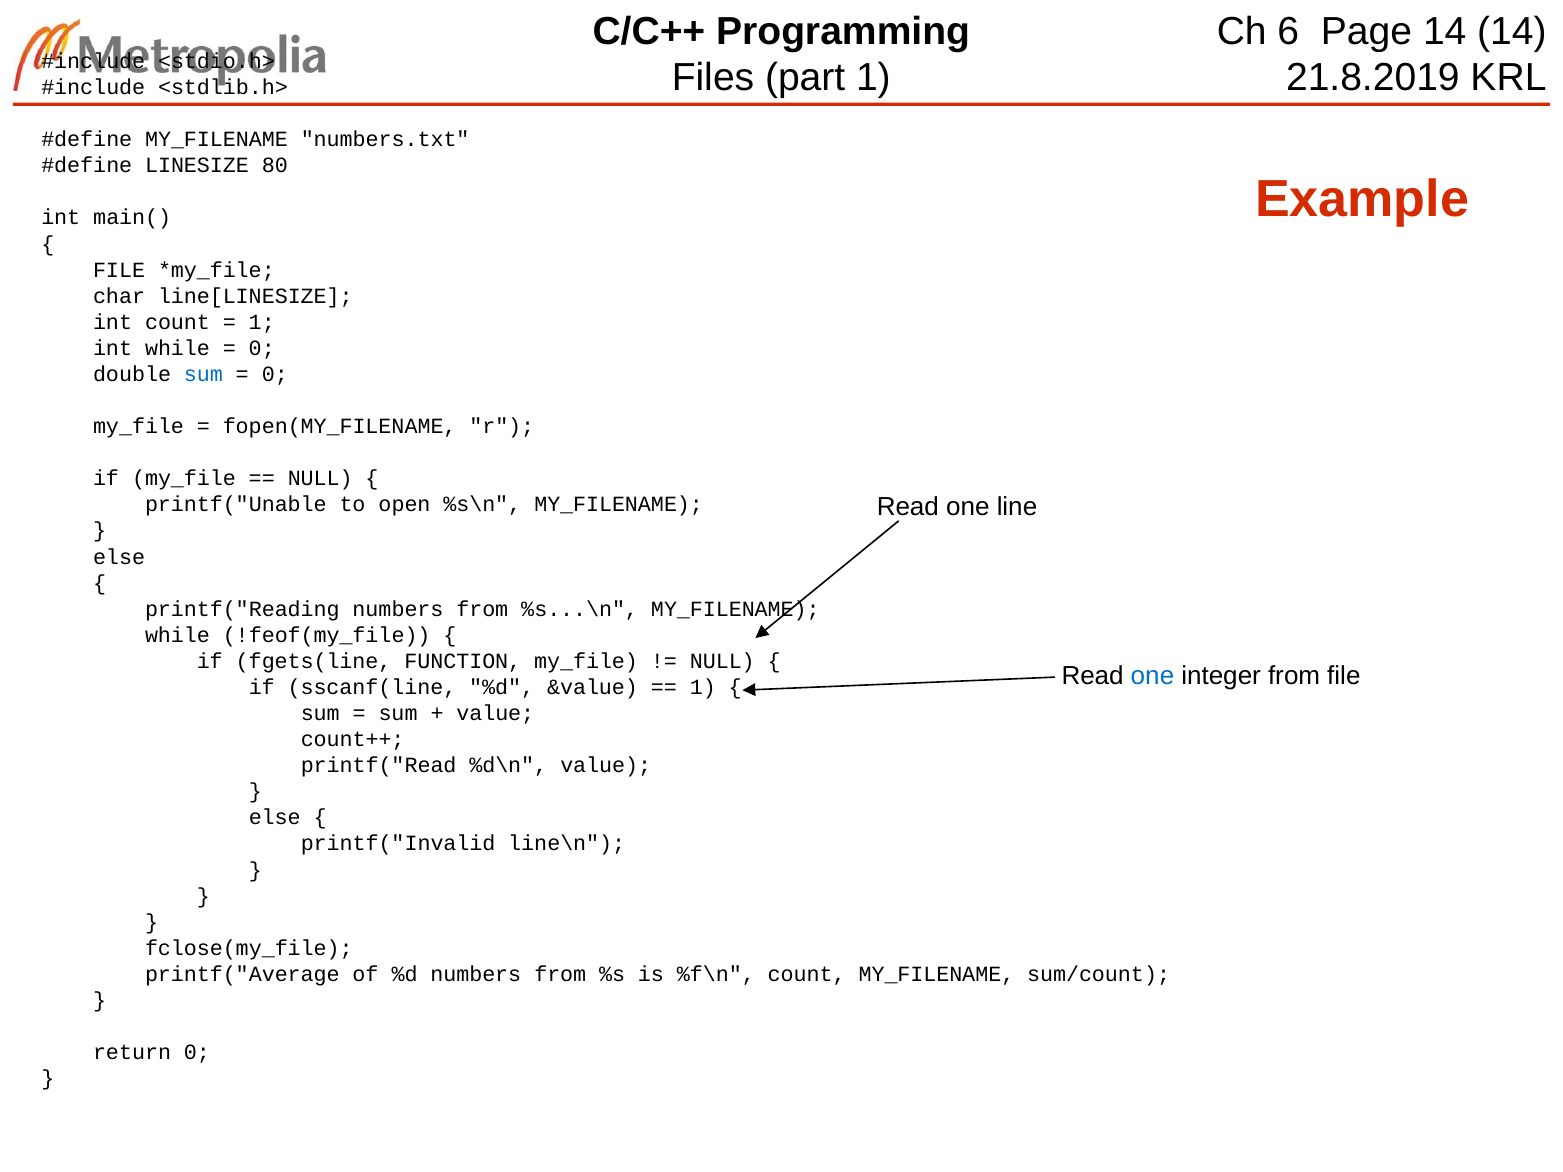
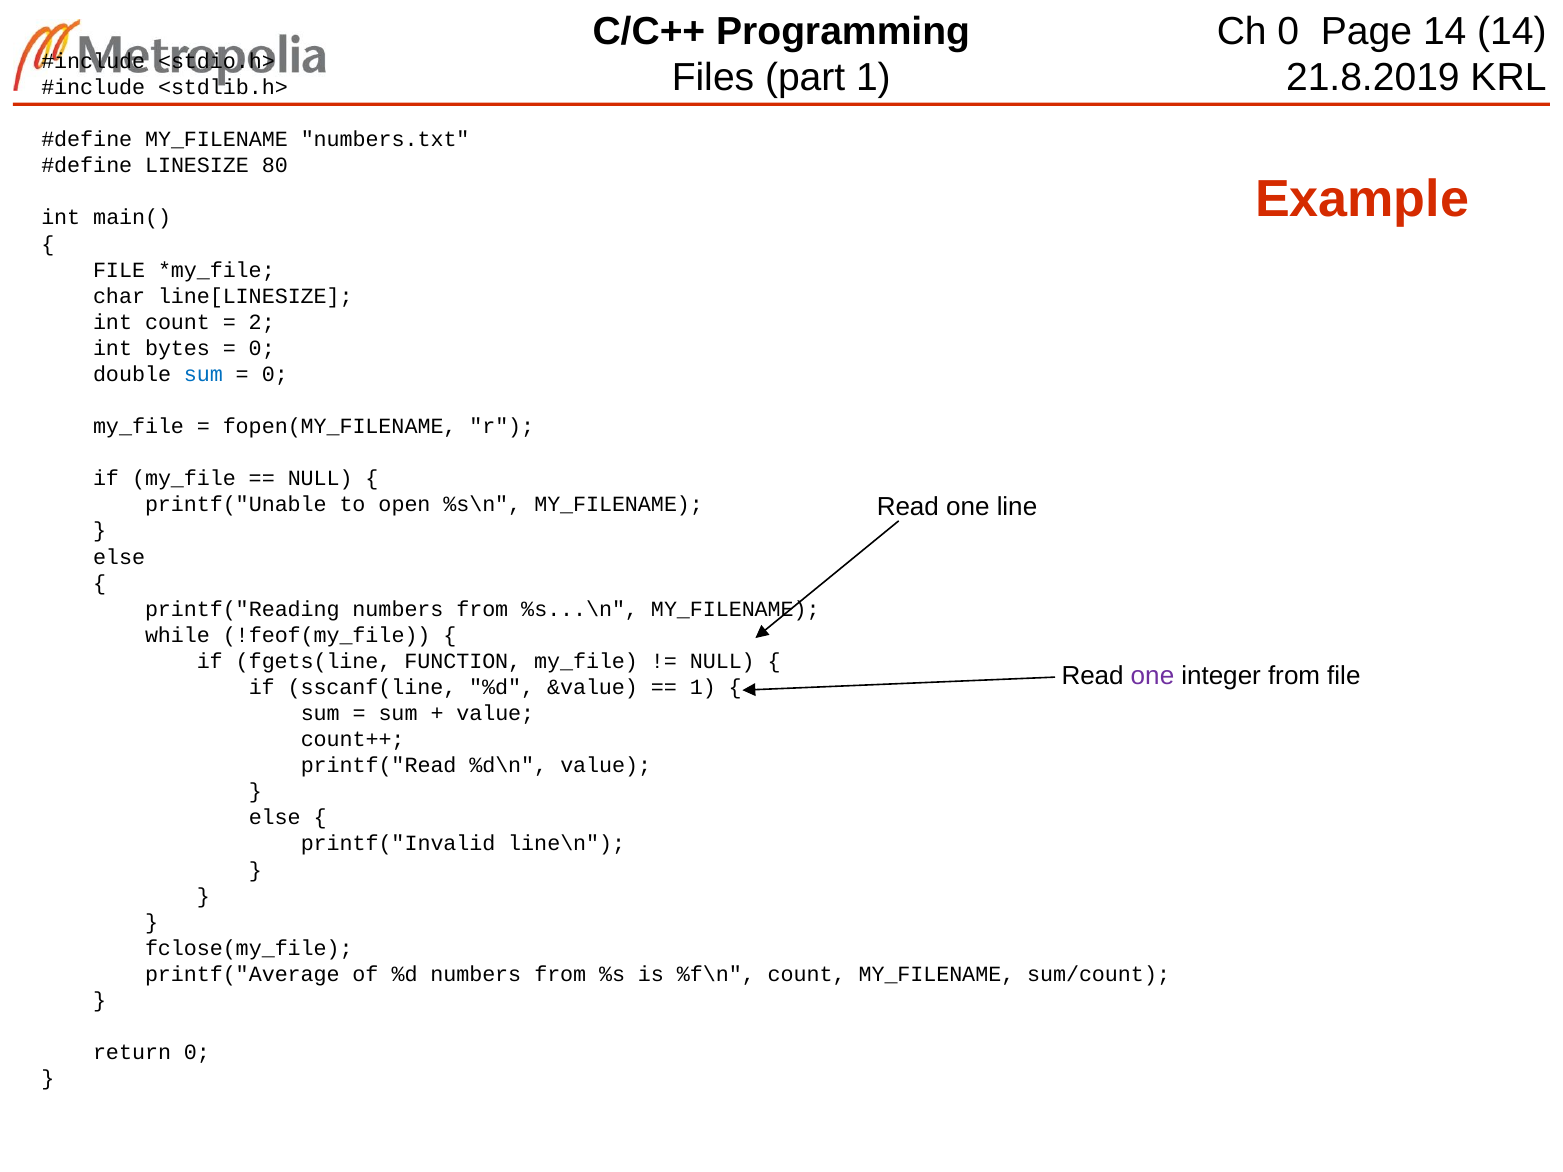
6 at (1288, 31): 6 -> 0
1 at (262, 322): 1 -> 2
int while: while -> bytes
one at (1152, 676) colour: blue -> purple
